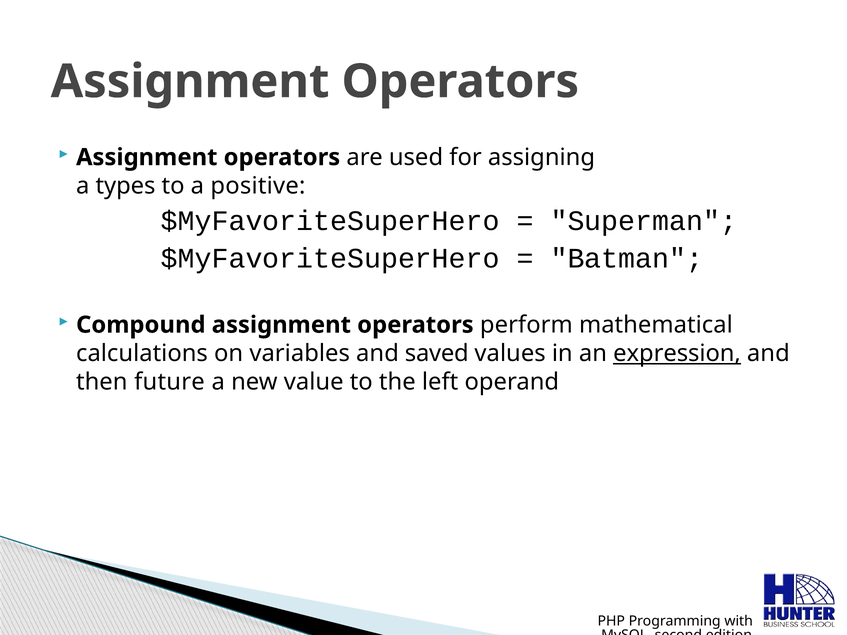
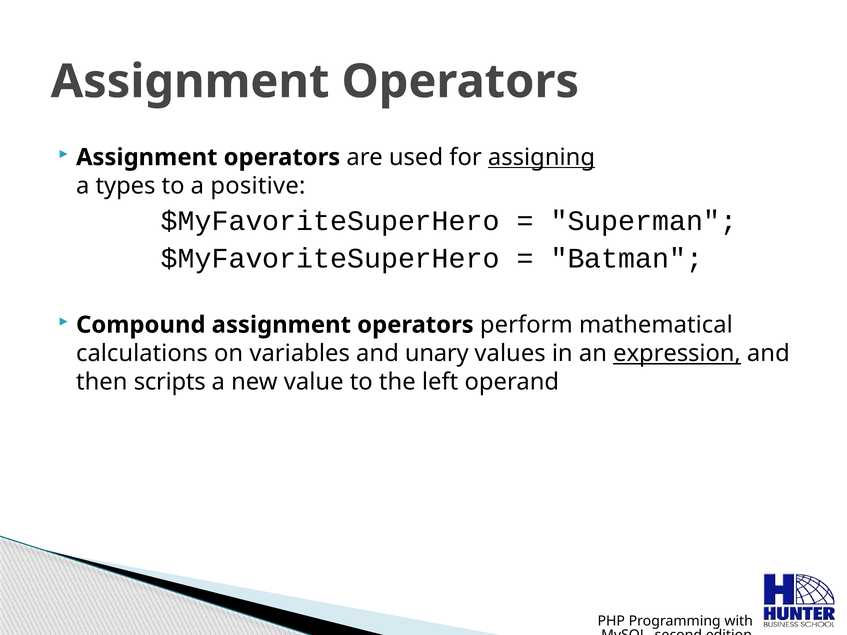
assigning underline: none -> present
saved: saved -> unary
future: future -> scripts
